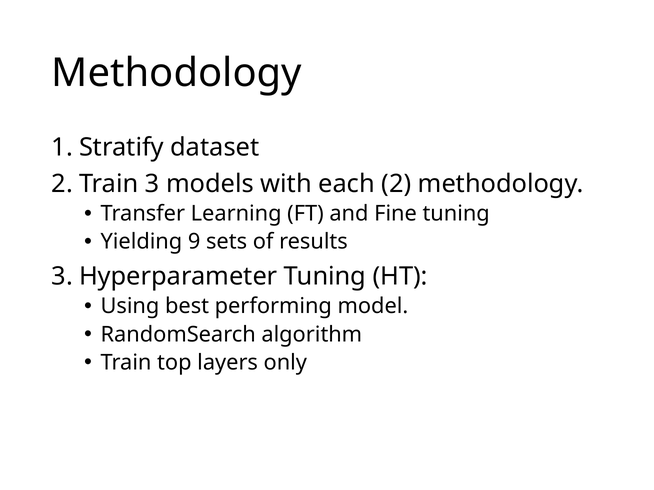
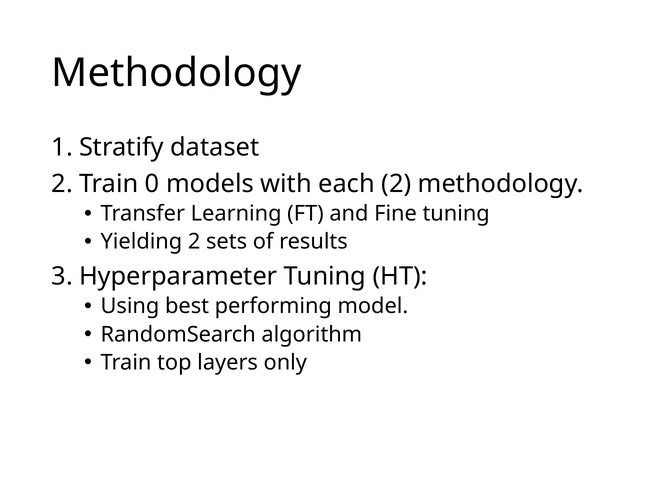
3: 3 -> 0
Yielding 9: 9 -> 2
